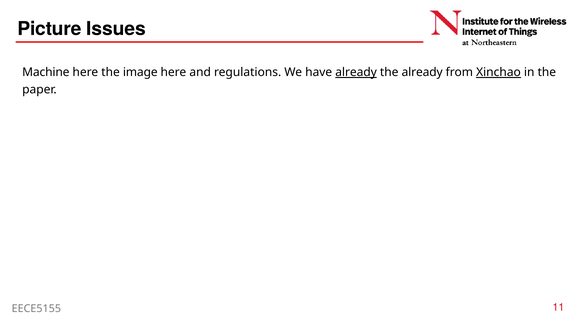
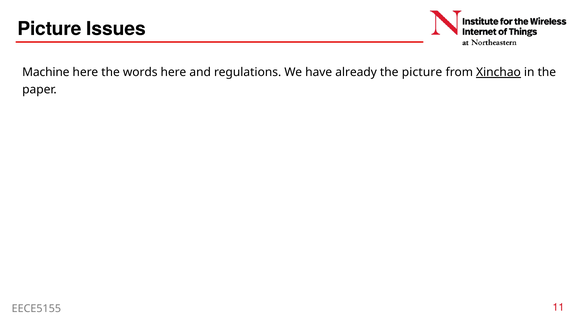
image: image -> words
already at (356, 72) underline: present -> none
the already: already -> picture
